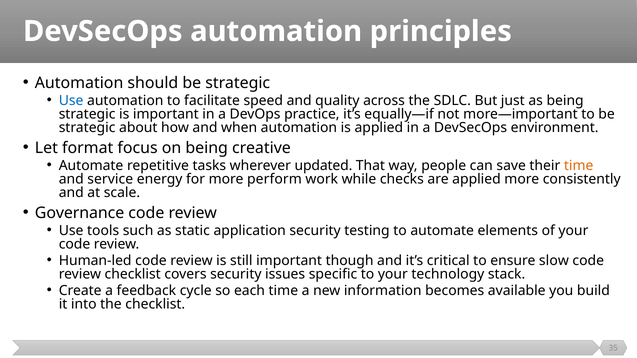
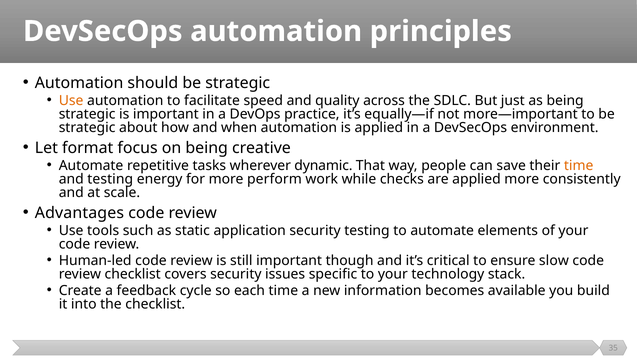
Use at (71, 101) colour: blue -> orange
updated: updated -> dynamic
and service: service -> testing
Governance: Governance -> Advantages
